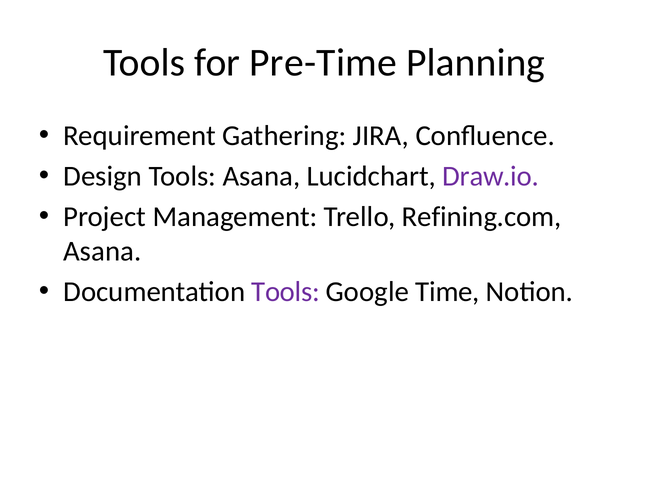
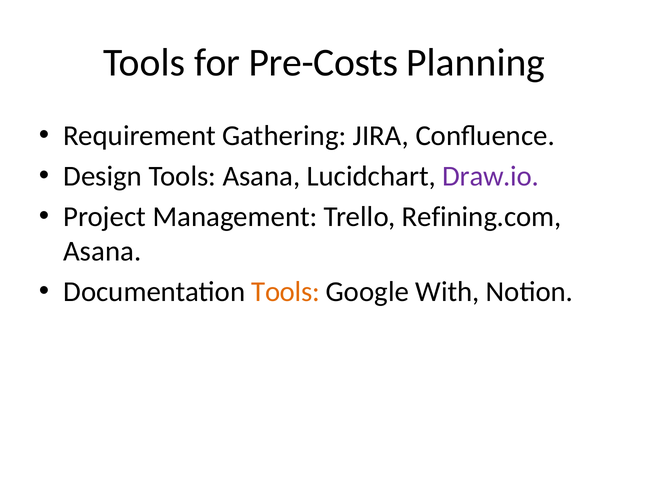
Pre-Time: Pre-Time -> Pre-Costs
Tools at (286, 292) colour: purple -> orange
Time: Time -> With
